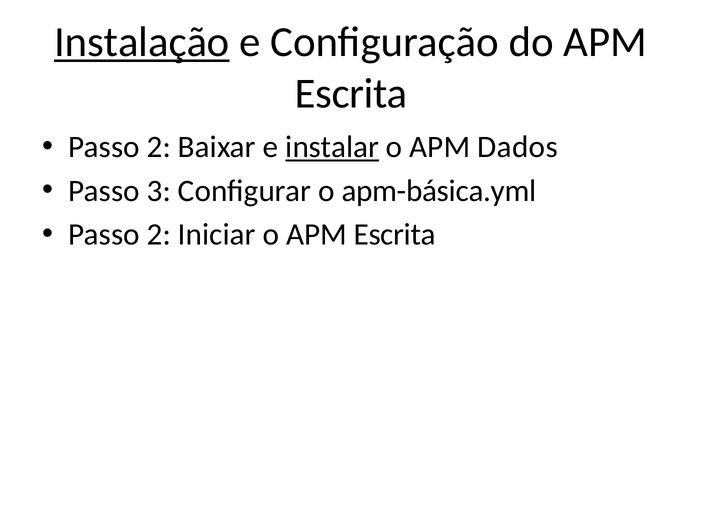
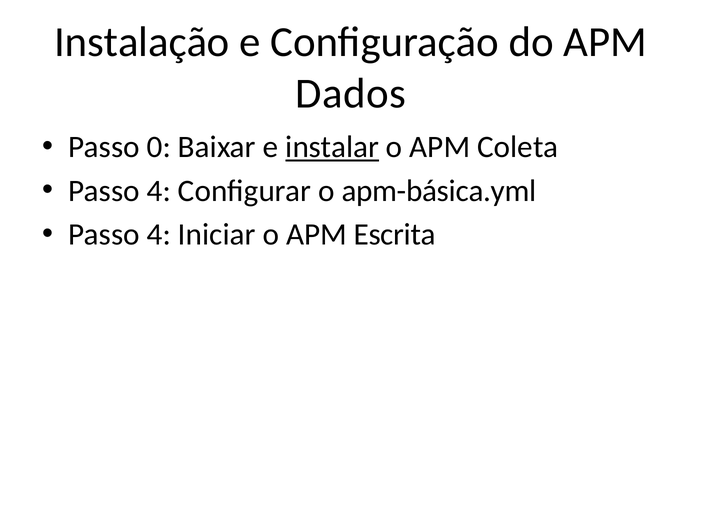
Instalação underline: present -> none
Escrita at (351, 94): Escrita -> Dados
2 at (159, 147): 2 -> 0
Dados: Dados -> Coleta
3 at (159, 191): 3 -> 4
2 at (159, 235): 2 -> 4
